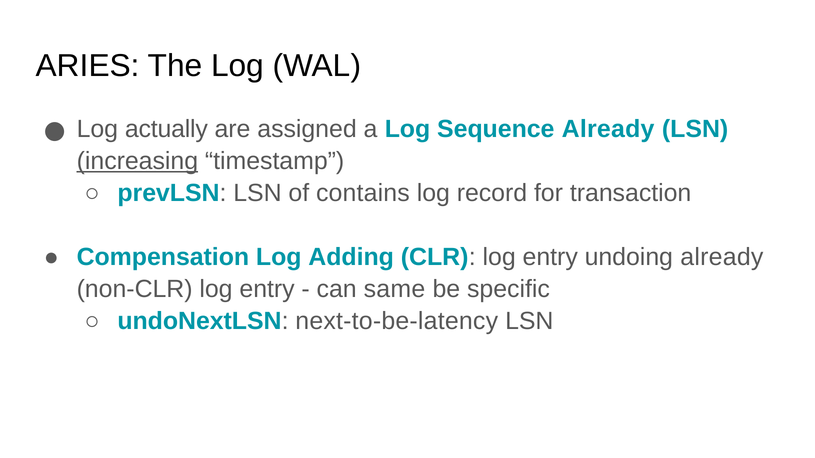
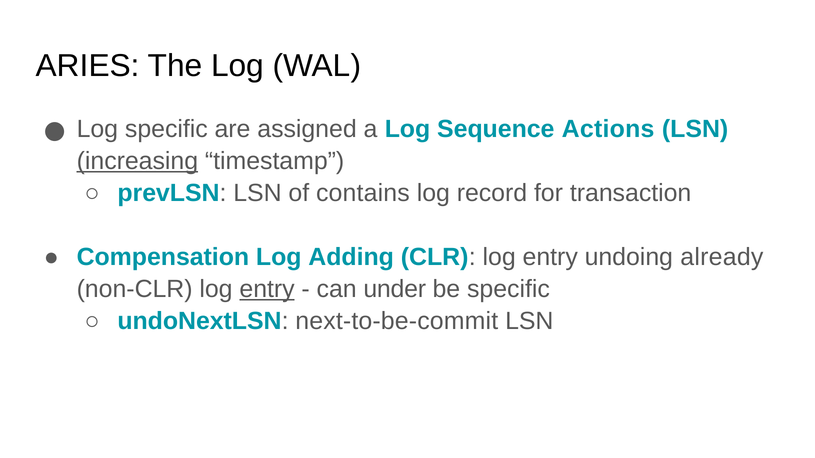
Log actually: actually -> specific
Sequence Already: Already -> Actions
entry at (267, 289) underline: none -> present
same: same -> under
next-to-be-latency: next-to-be-latency -> next-to-be-commit
